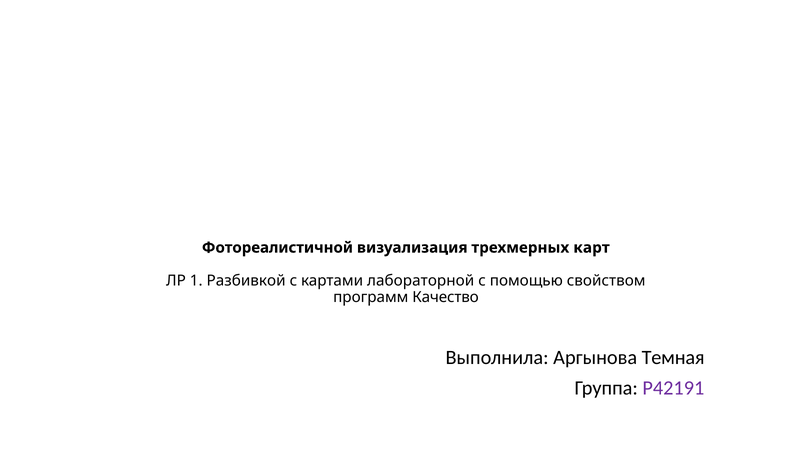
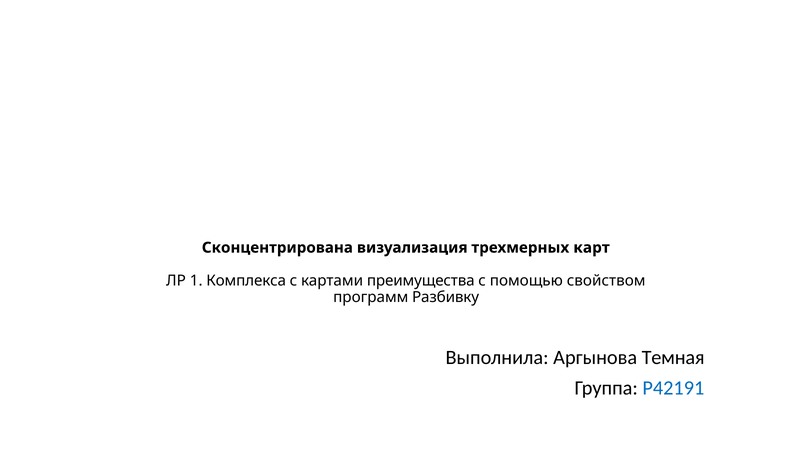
Фотореалистичной: Фотореалистичной -> Сконцентрирована
Разбивкой: Разбивкой -> Комплекса
лабораторной: лабораторной -> преимущества
Качество: Качество -> Разбивку
P42191 colour: purple -> blue
